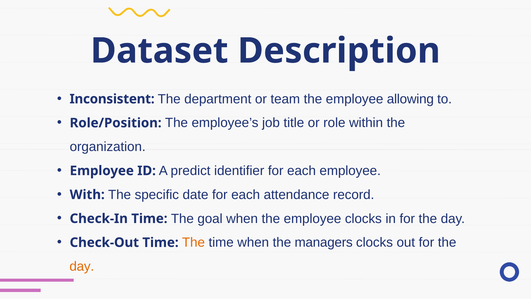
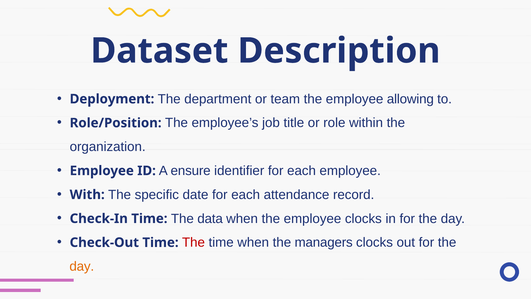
Inconsistent: Inconsistent -> Deployment
predict: predict -> ensure
goal: goal -> data
The at (193, 242) colour: orange -> red
